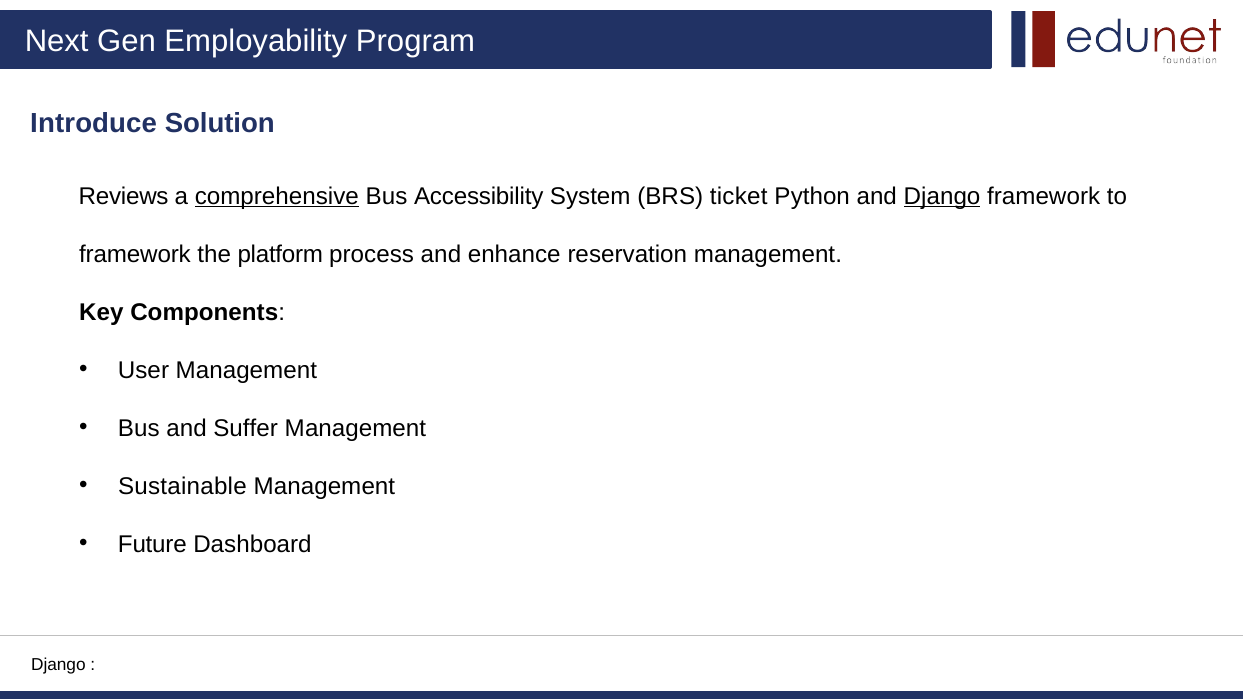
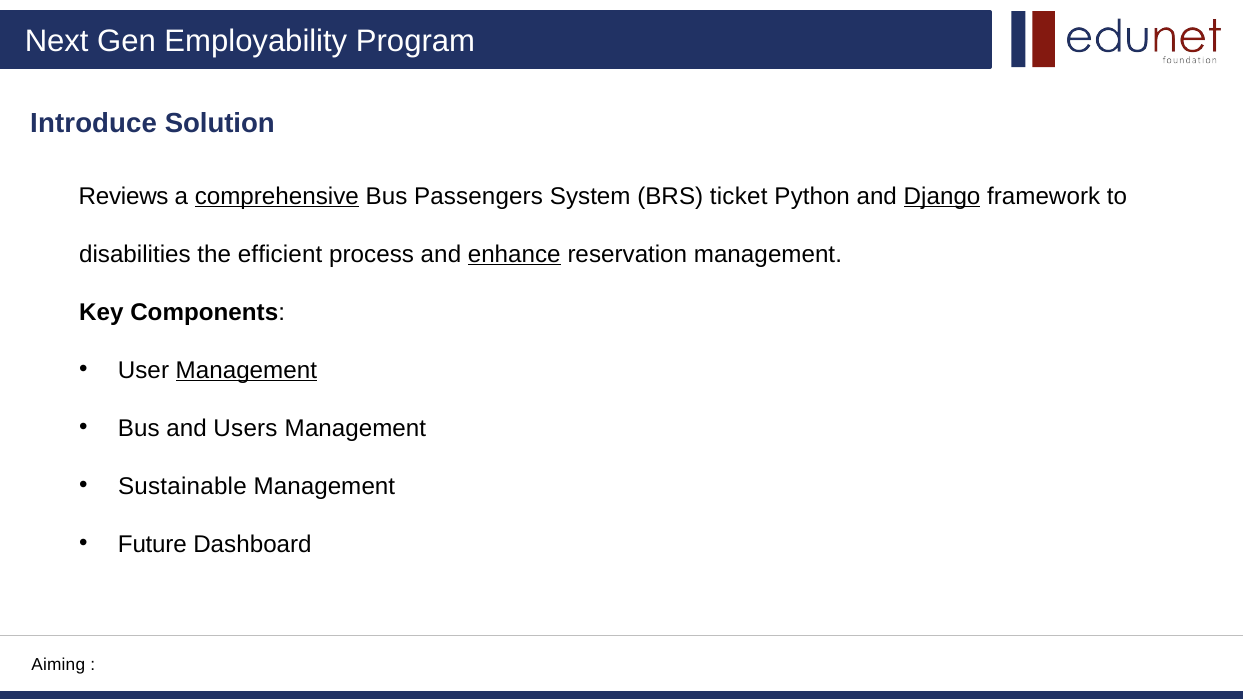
Accessibility: Accessibility -> Passengers
framework at (135, 254): framework -> disabilities
platform: platform -> efficient
enhance underline: none -> present
Management at (246, 370) underline: none -> present
Suffer: Suffer -> Users
Django at (58, 665): Django -> Aiming
